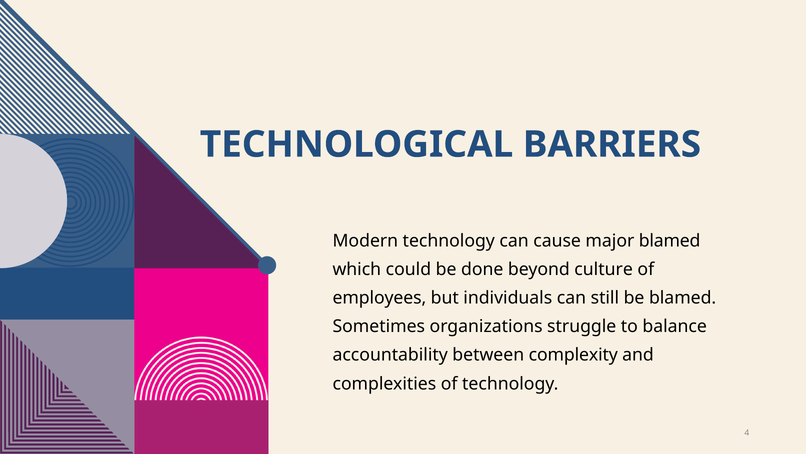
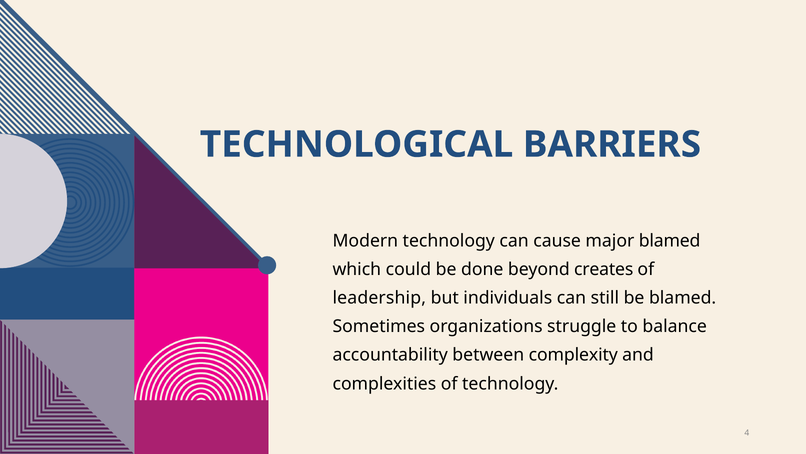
culture: culture -> creates
employees: employees -> leadership
